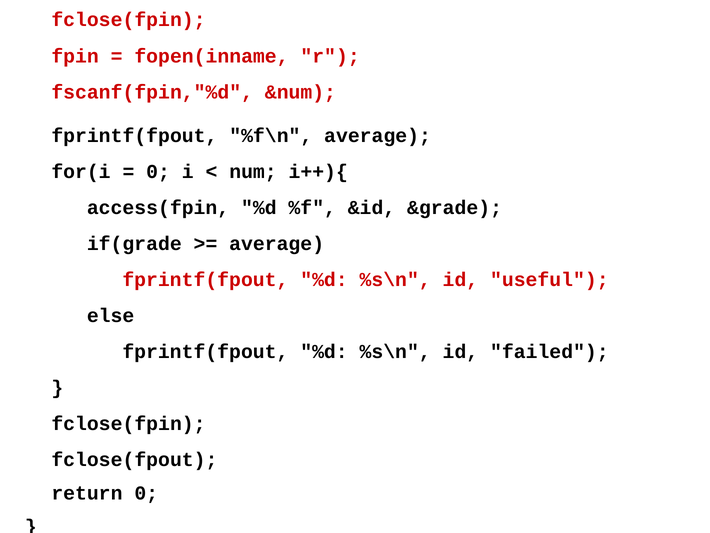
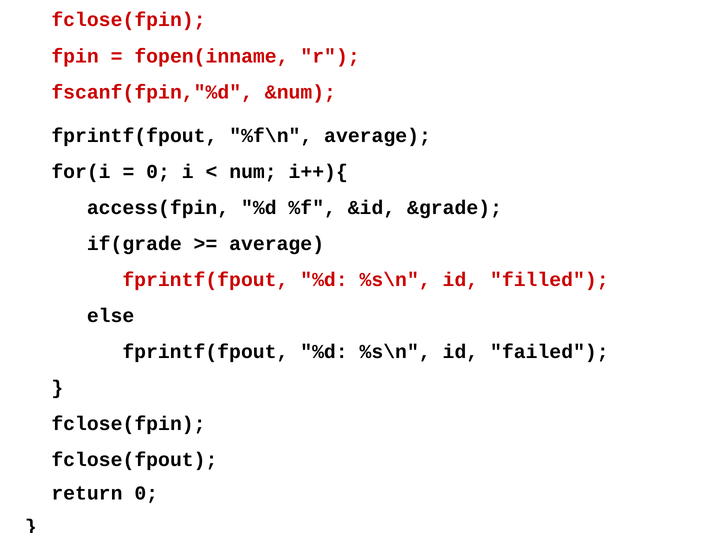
useful: useful -> filled
